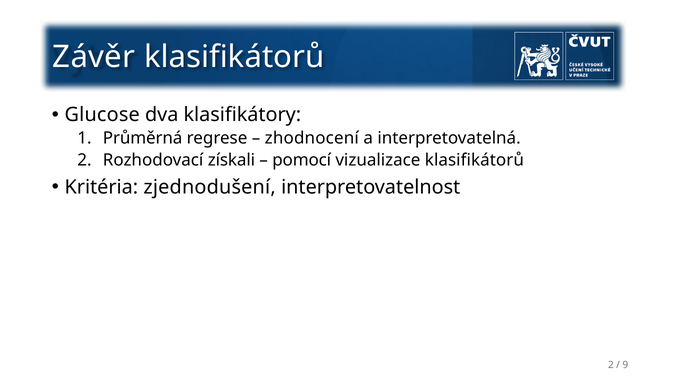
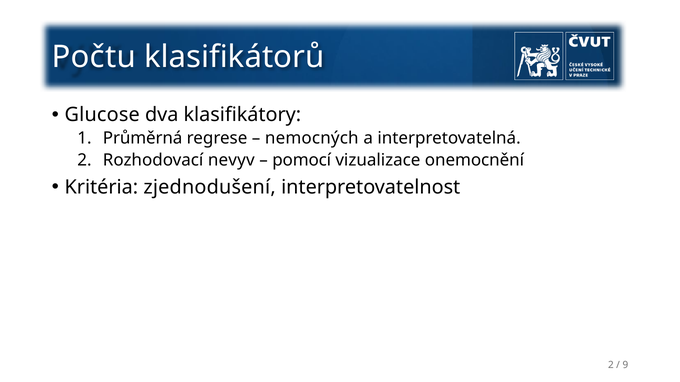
Závěr: Závěr -> Počtu
zhodnocení: zhodnocení -> nemocných
získali: získali -> nevyv
vizualizace klasifikátorů: klasifikátorů -> onemocnění
